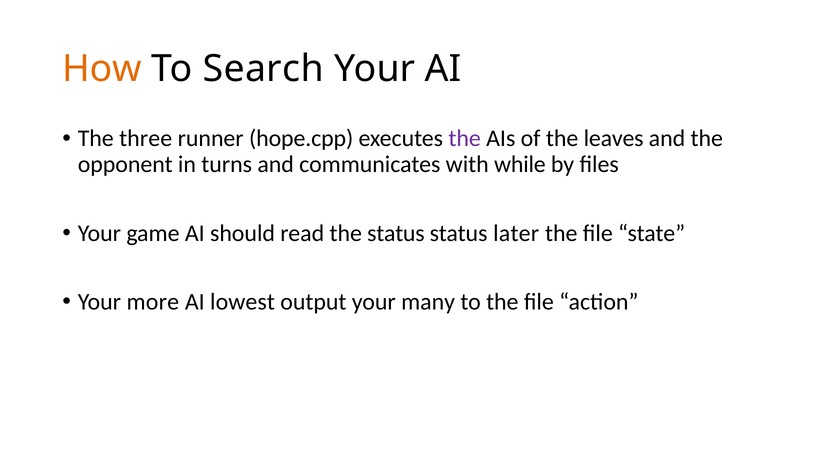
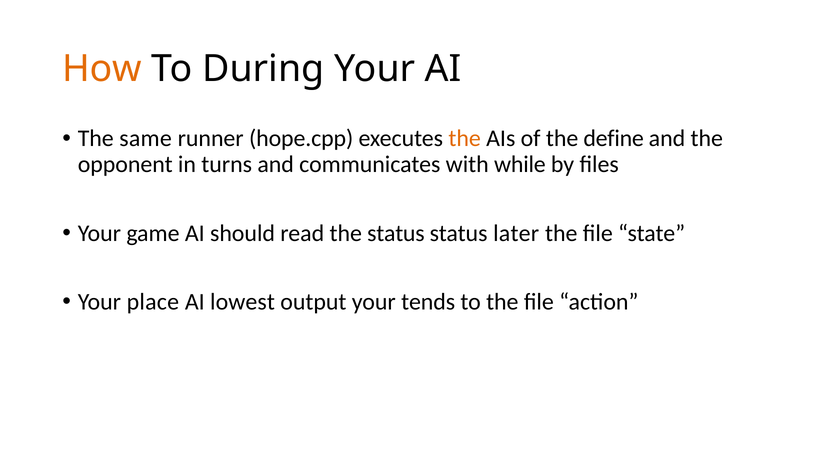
Search: Search -> During
three: three -> same
the at (465, 138) colour: purple -> orange
leaves: leaves -> define
more: more -> place
many: many -> tends
